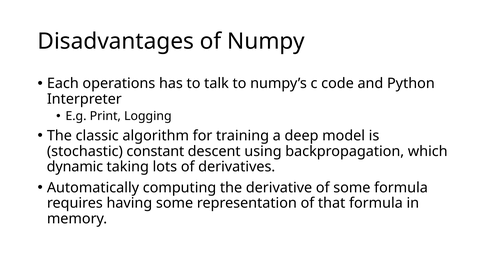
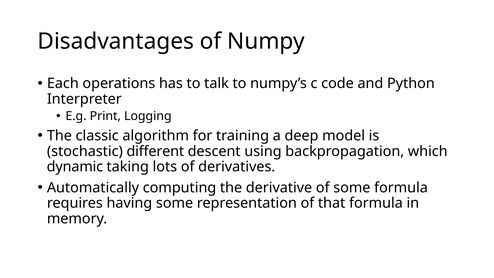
constant: constant -> different
